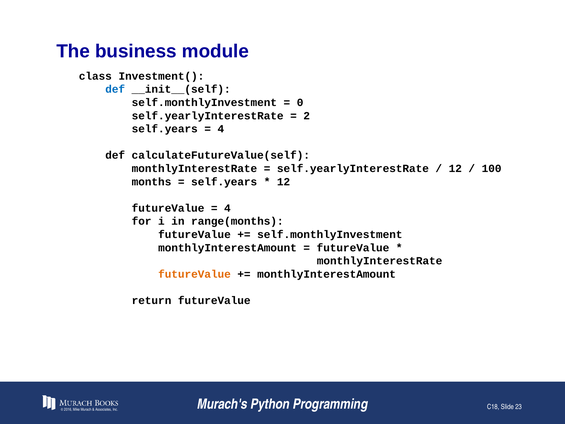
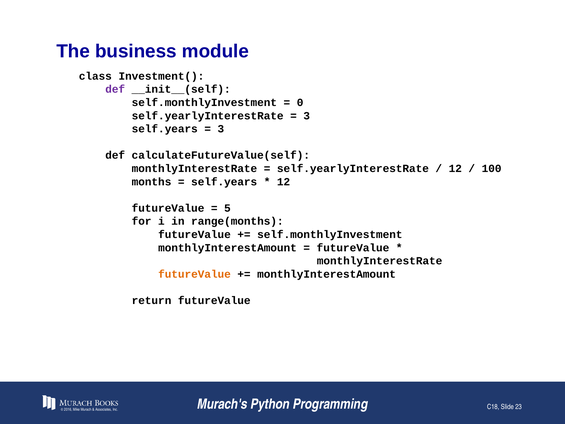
def at (115, 89) colour: blue -> purple
2 at (307, 116): 2 -> 3
4 at (221, 129): 4 -> 3
4 at (227, 208): 4 -> 5
